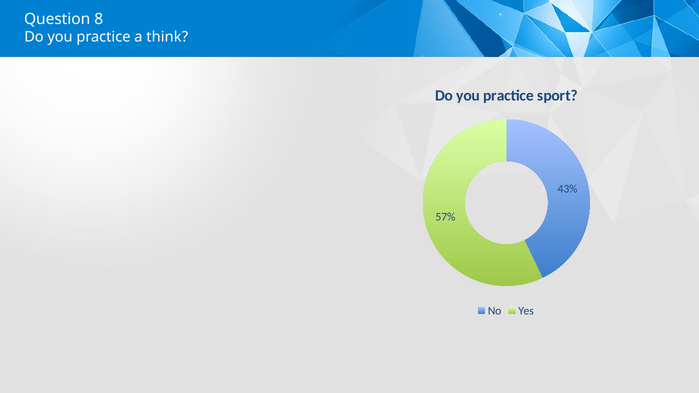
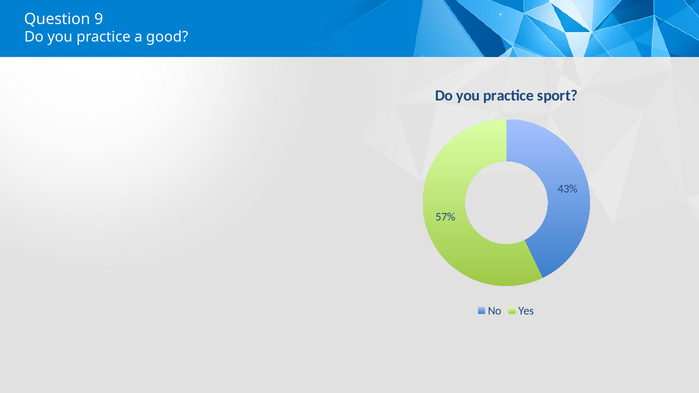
8: 8 -> 9
think: think -> good
